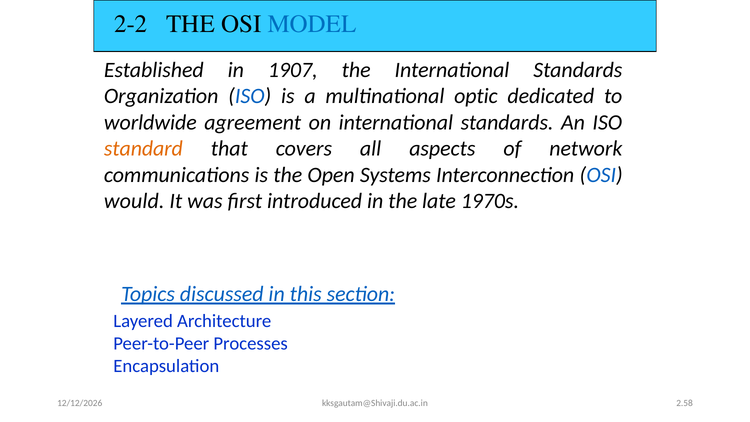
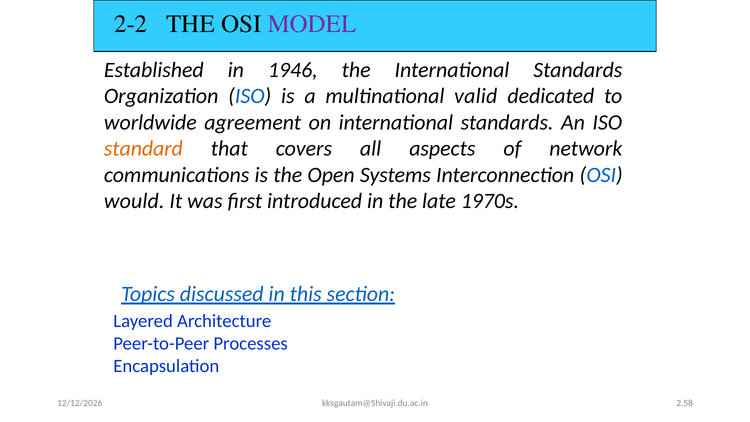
MODEL colour: blue -> purple
1907: 1907 -> 1946
optic: optic -> valid
